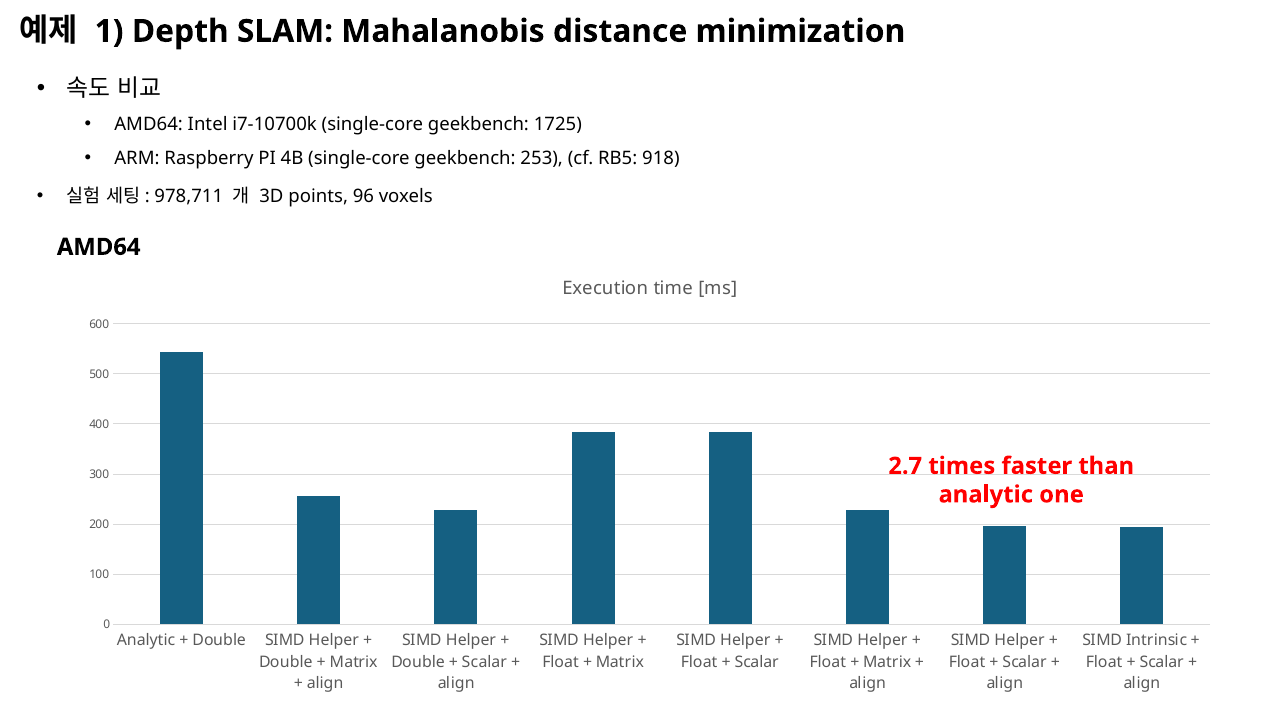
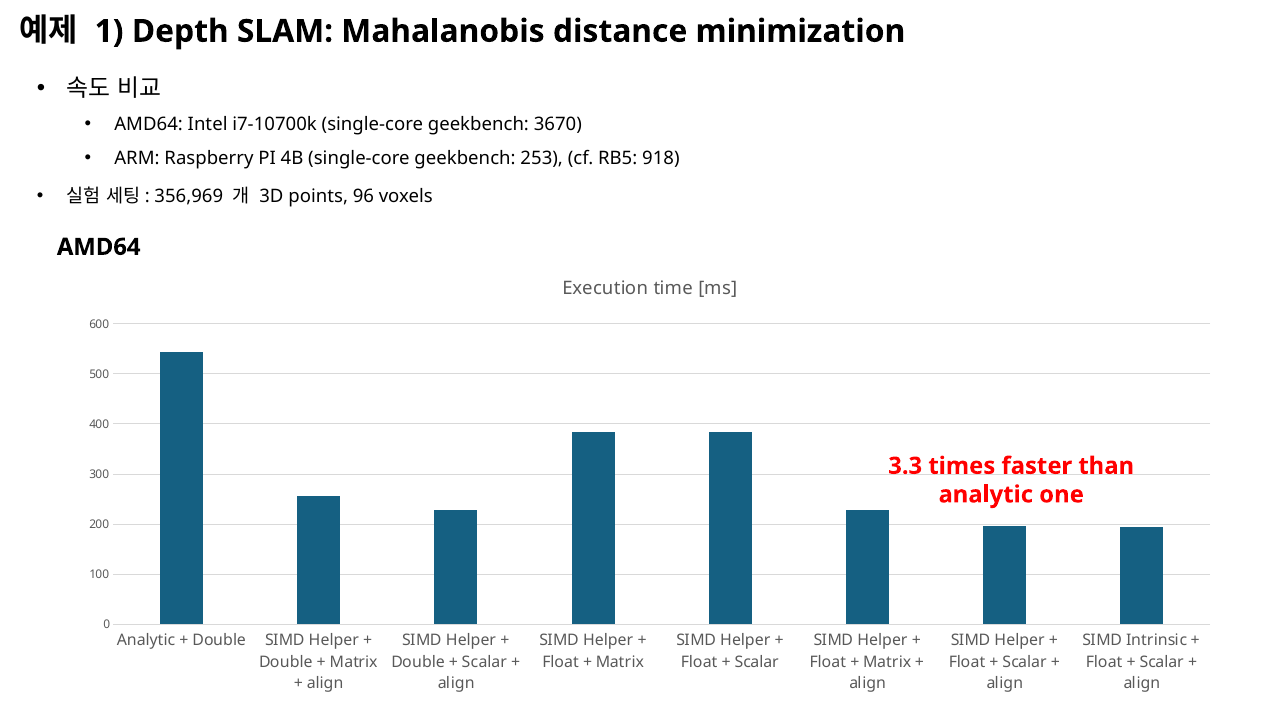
1725: 1725 -> 3670
978,711: 978,711 -> 356,969
2.7: 2.7 -> 3.3
